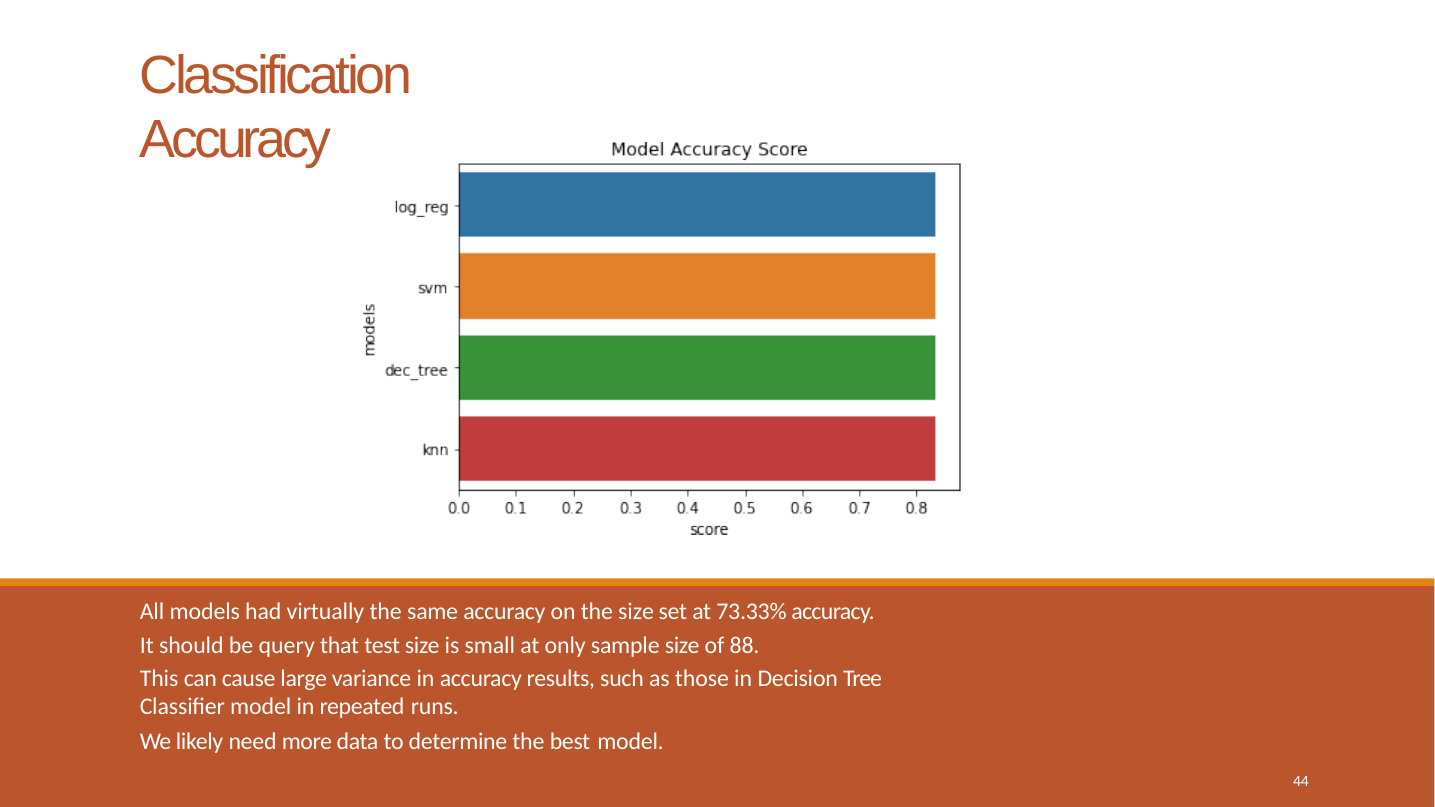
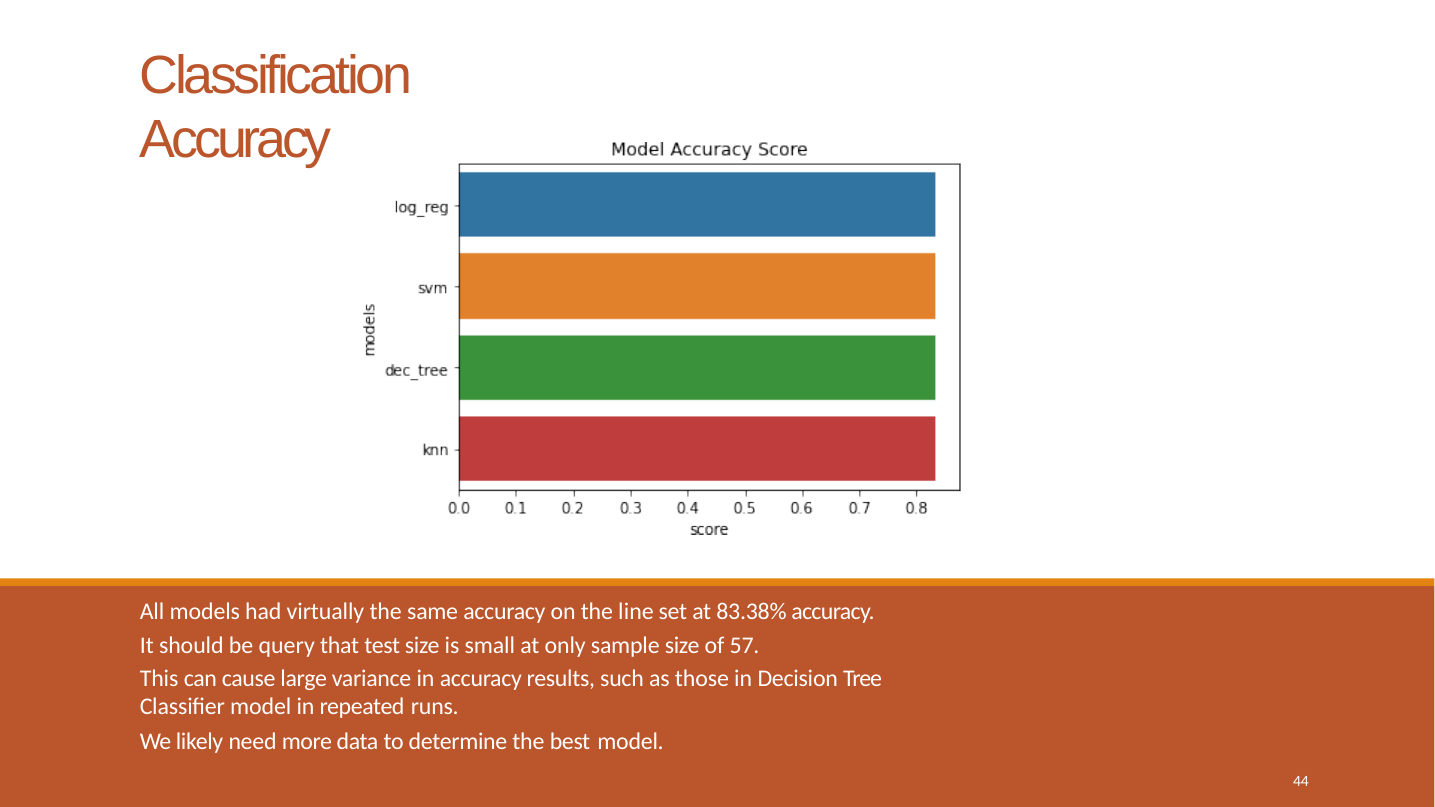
the size: size -> line
73.33%: 73.33% -> 83.38%
88: 88 -> 57
